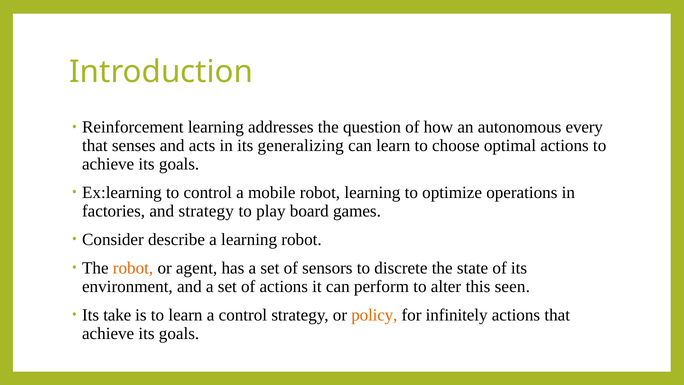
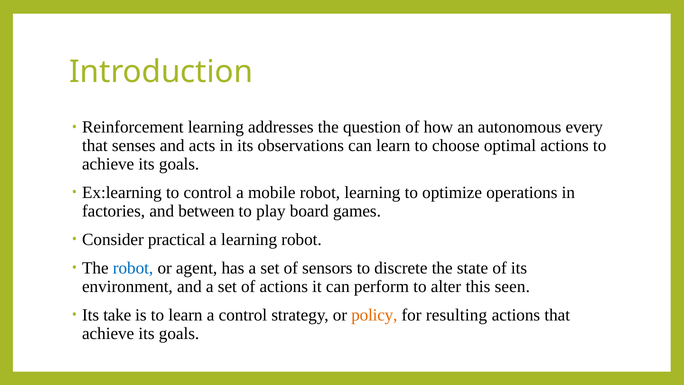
generalizing: generalizing -> observations
and strategy: strategy -> between
describe: describe -> practical
robot at (133, 268) colour: orange -> blue
infinitely: infinitely -> resulting
